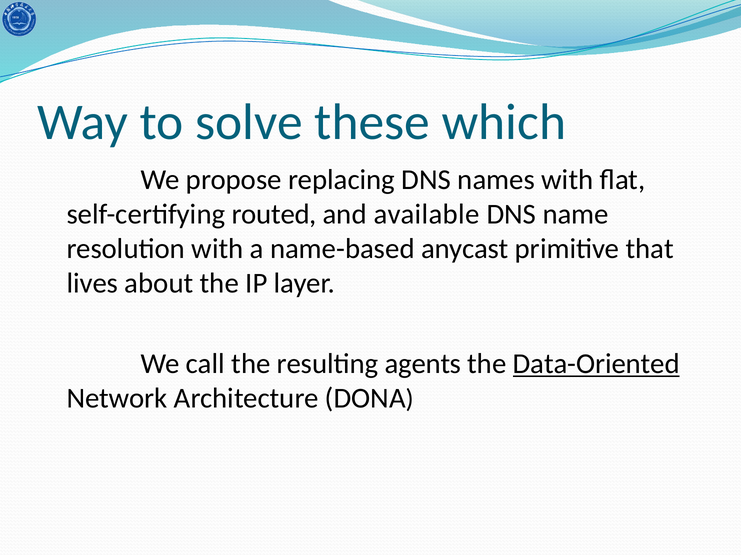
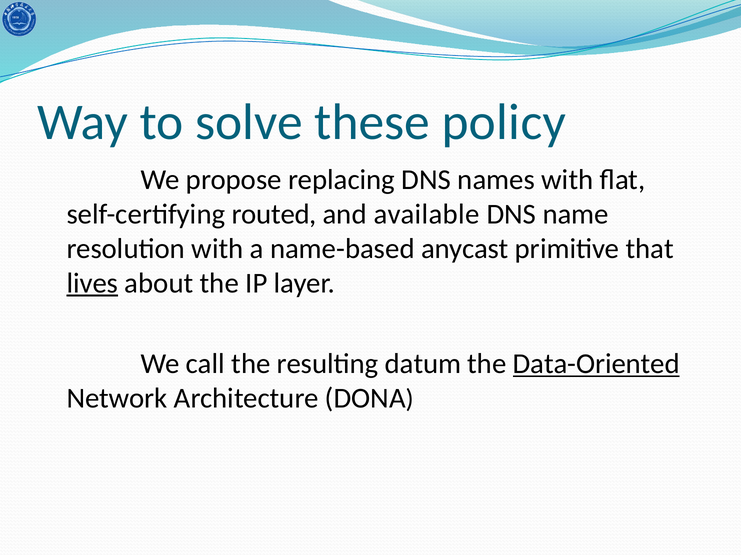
which: which -> policy
lives underline: none -> present
agents: agents -> datum
